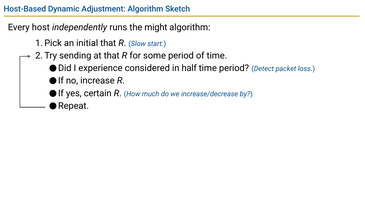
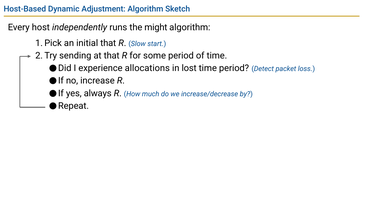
considered: considered -> allocations
half: half -> lost
certain: certain -> always
